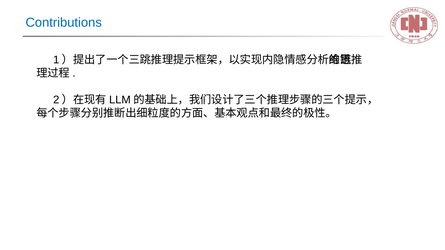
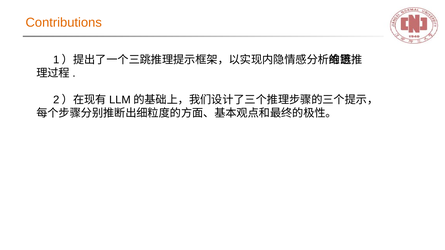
Contributions colour: blue -> orange
